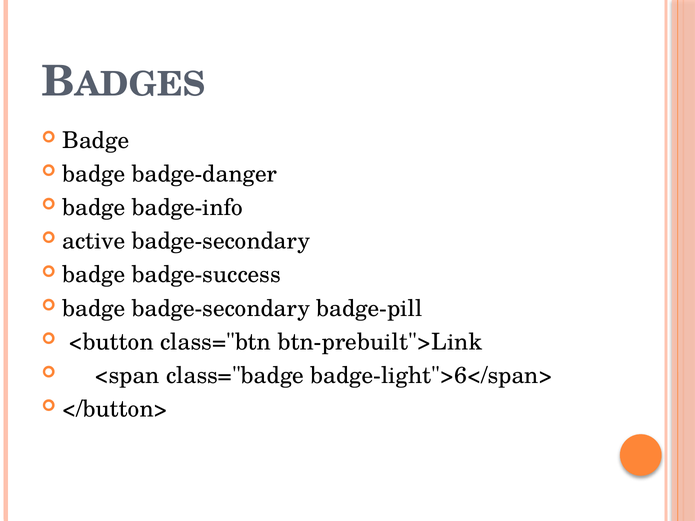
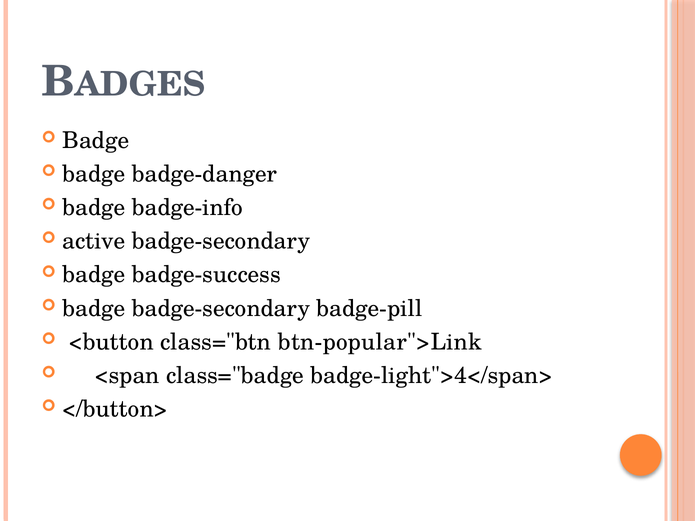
btn-prebuilt">Link: btn-prebuilt">Link -> btn-popular">Link
badge-light">6</span>: badge-light">6</span> -> badge-light">4</span>
